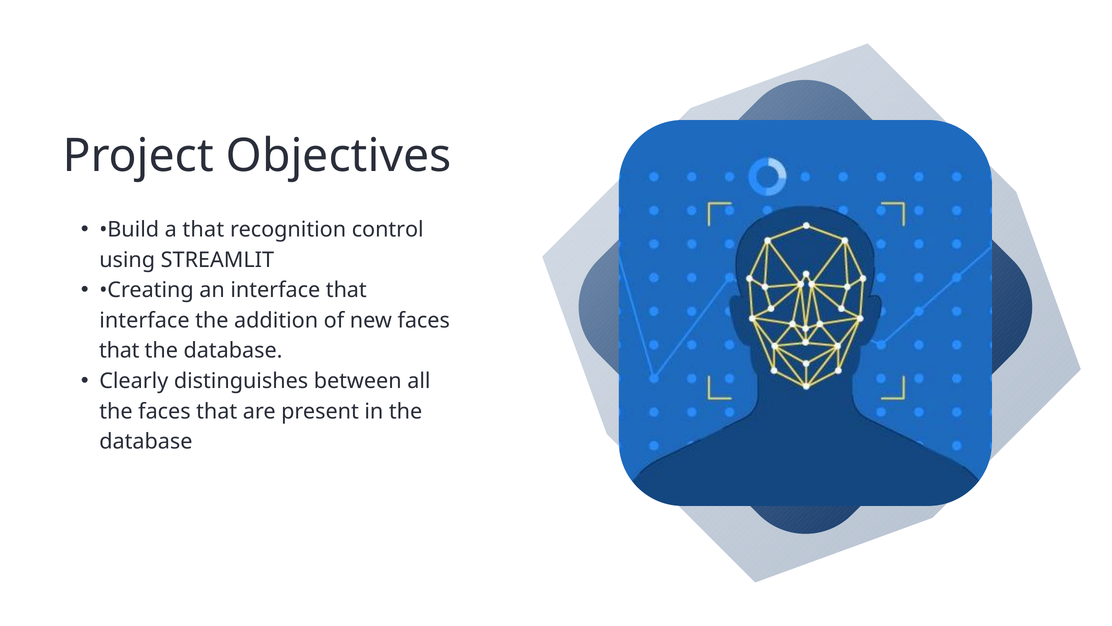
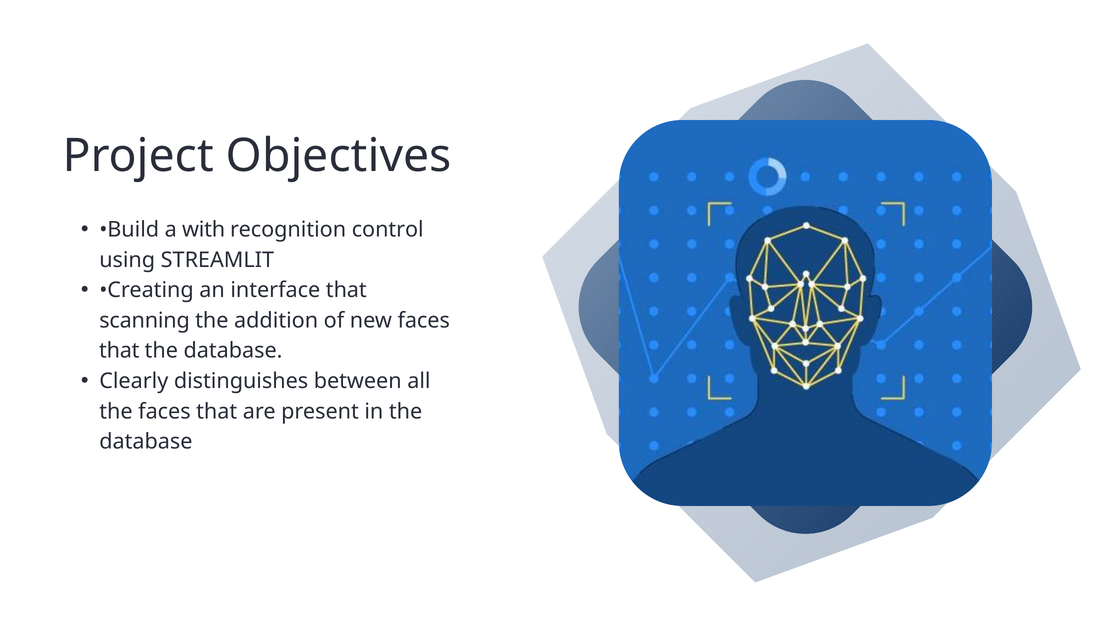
a that: that -> with
interface at (144, 320): interface -> scanning
